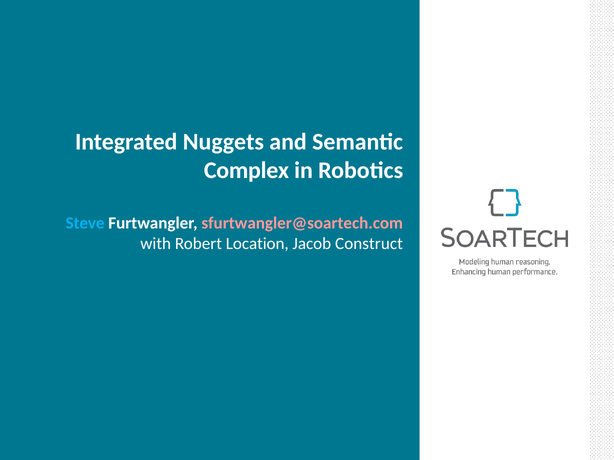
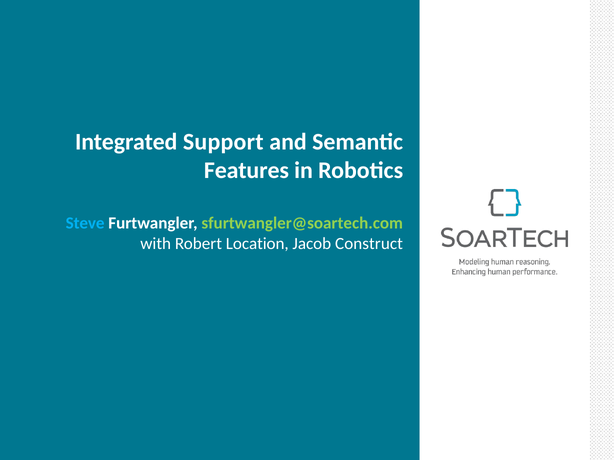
Nuggets: Nuggets -> Support
Complex: Complex -> Features
sfurtwangler@soartech.com colour: pink -> light green
